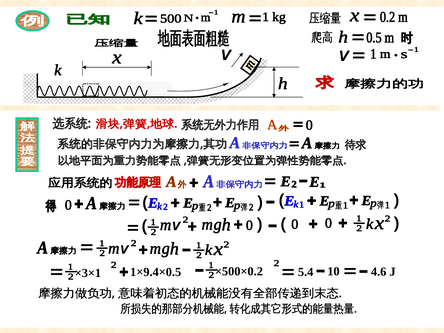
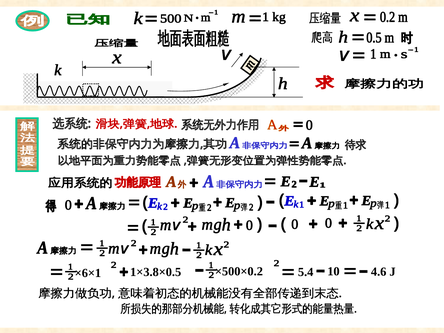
1×9.4×0.5: 1×9.4×0.5 -> 1×3.8×0.5
×3×1: ×3×1 -> ×6×1
